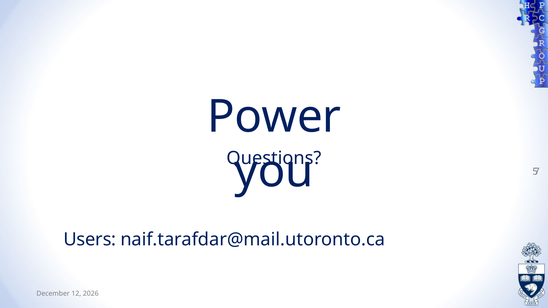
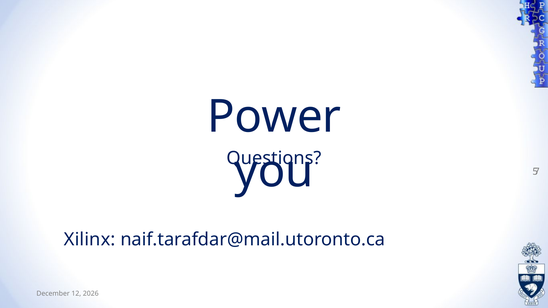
Users: Users -> Xilinx
